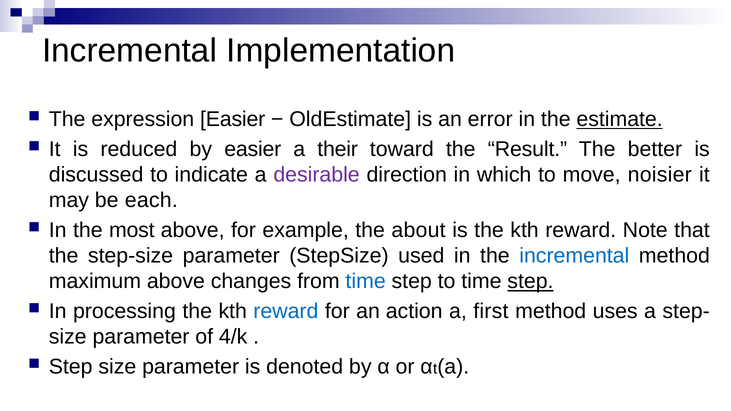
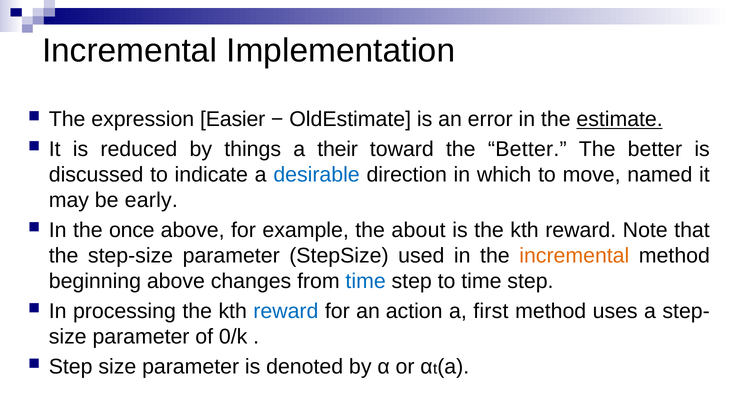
by easier: easier -> things
toward the Result: Result -> Better
desirable colour: purple -> blue
noisier: noisier -> named
each: each -> early
most: most -> once
incremental at (574, 256) colour: blue -> orange
maximum: maximum -> beginning
step at (530, 282) underline: present -> none
4/k: 4/k -> 0/k
